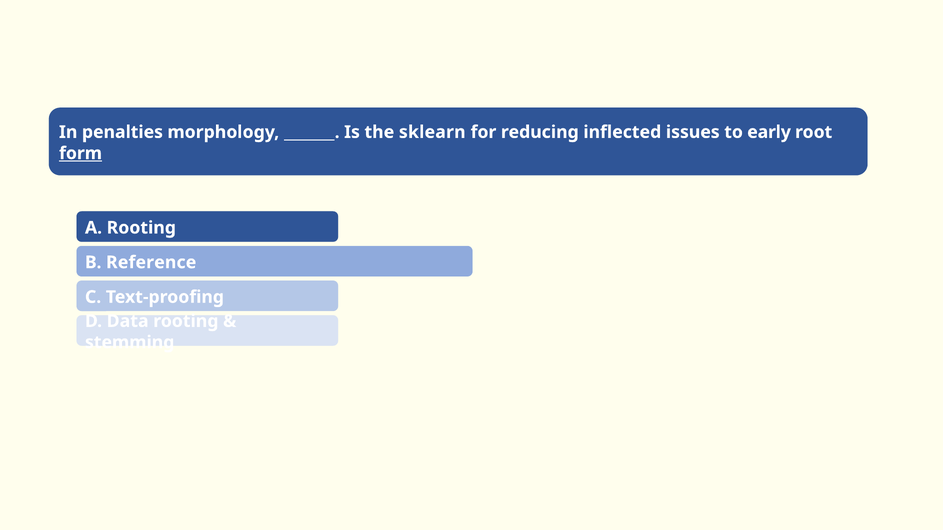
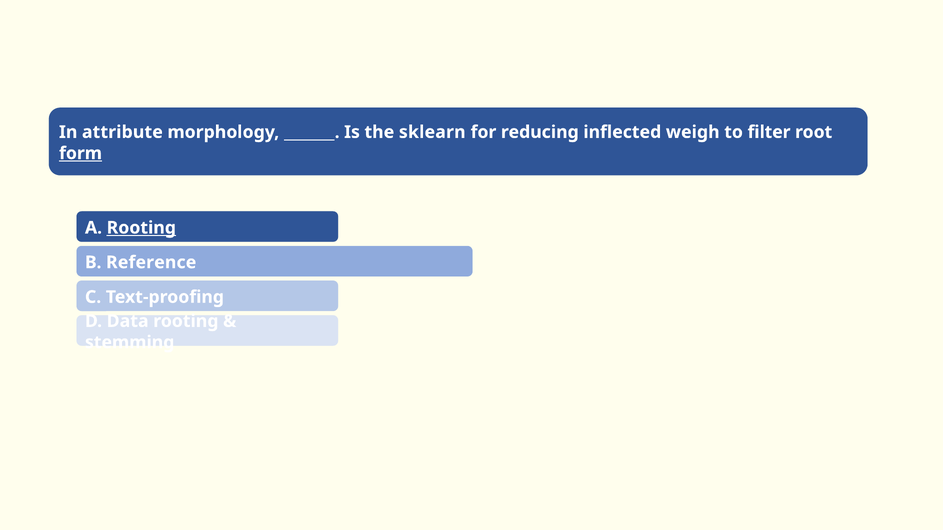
penalties: penalties -> attribute
issues: issues -> weigh
early: early -> filter
Rooting at (141, 228) underline: none -> present
